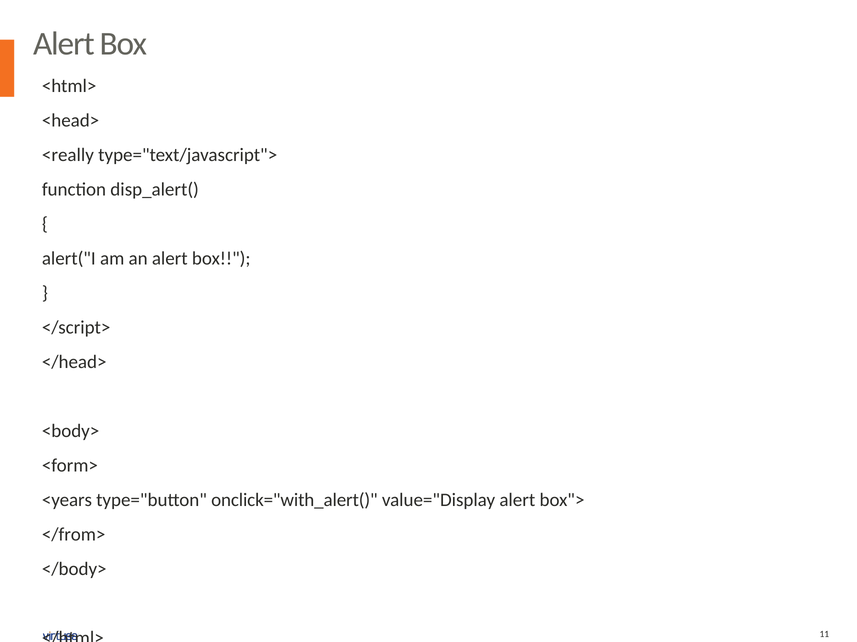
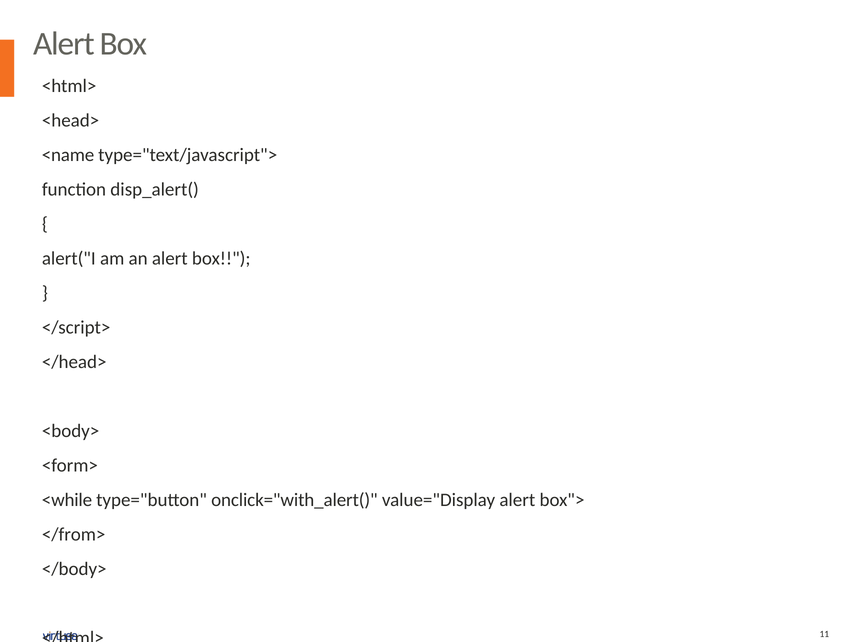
<really: <really -> <name
<years: <years -> <while
